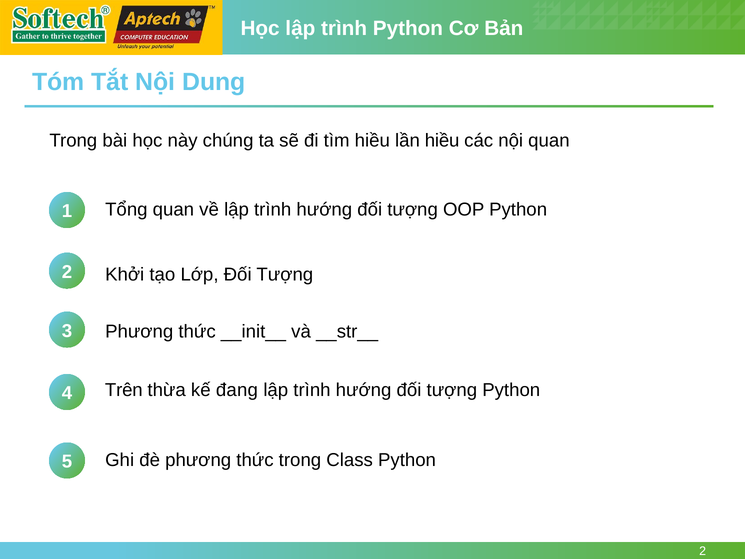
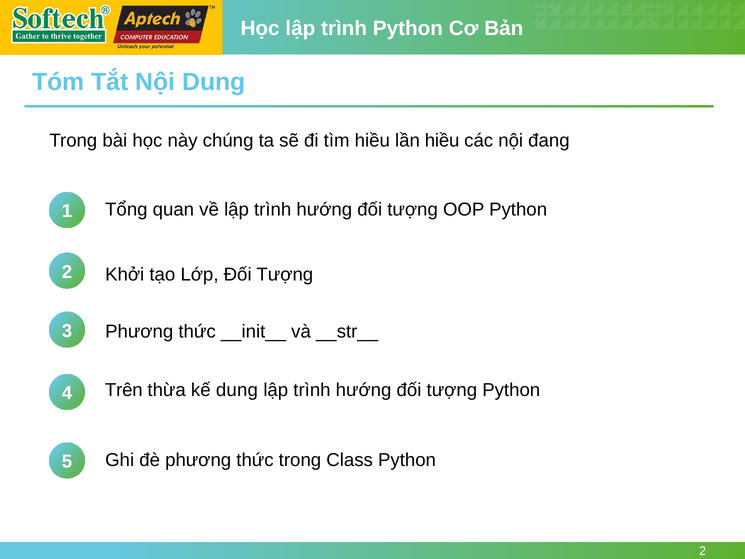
nội quan: quan -> đang
kế đang: đang -> dung
